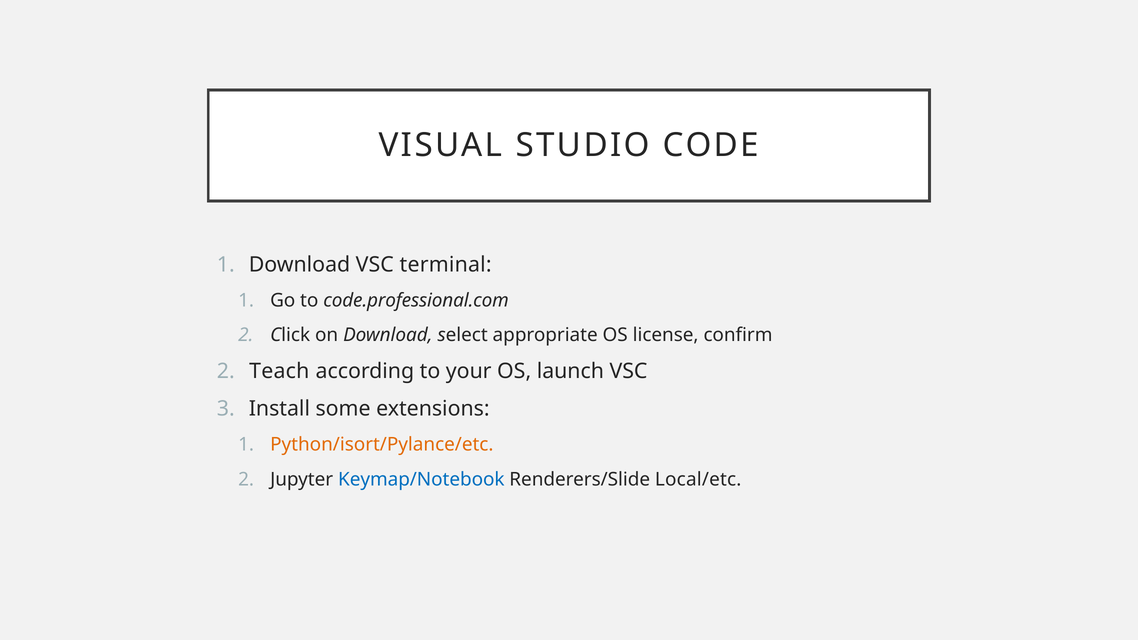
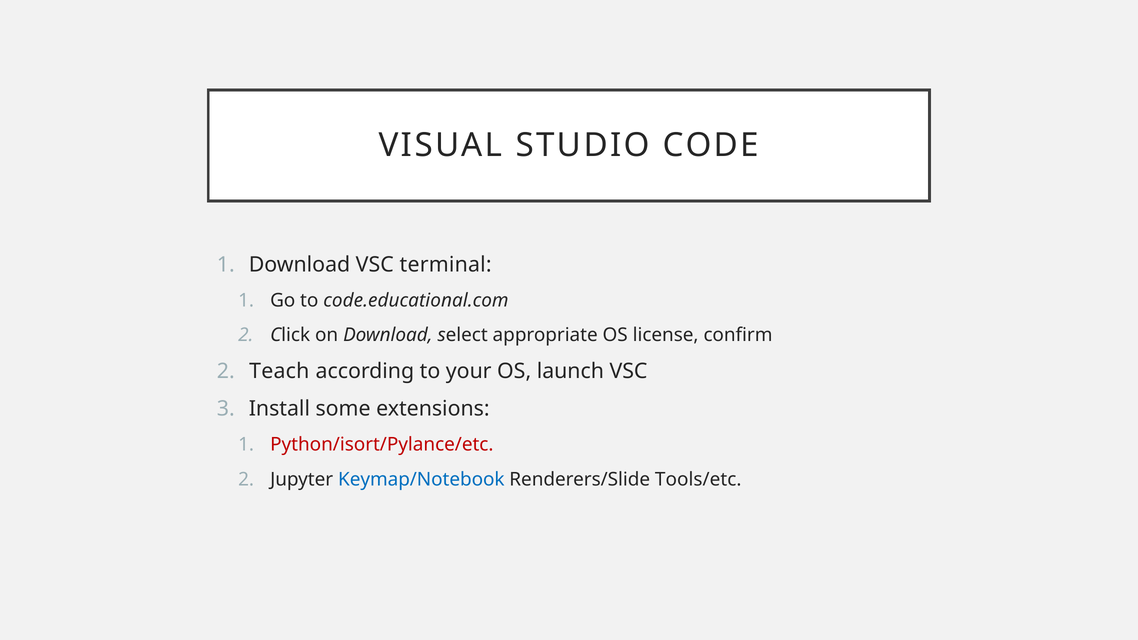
code.professional.com: code.professional.com -> code.educational.com
Python/isort/Pylance/etc colour: orange -> red
Local/etc: Local/etc -> Tools/etc
